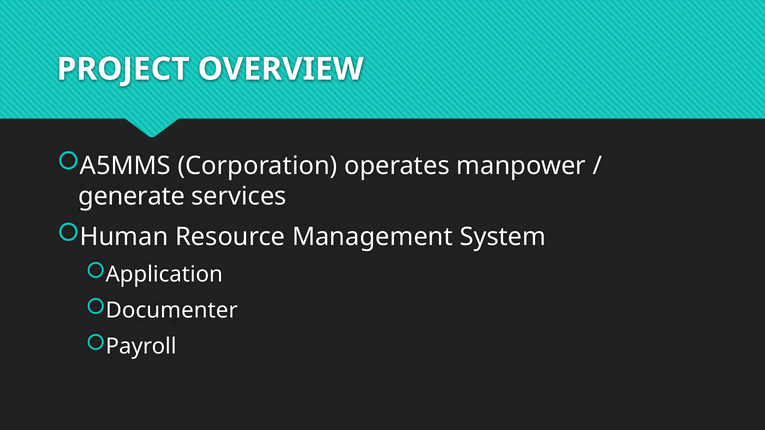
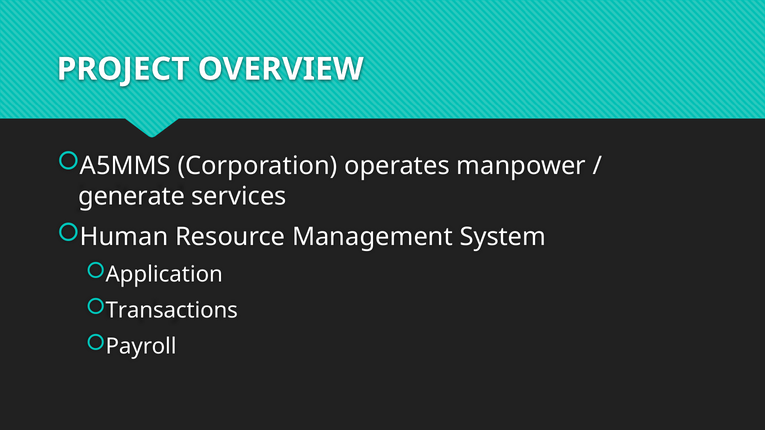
Documenter: Documenter -> Transactions
